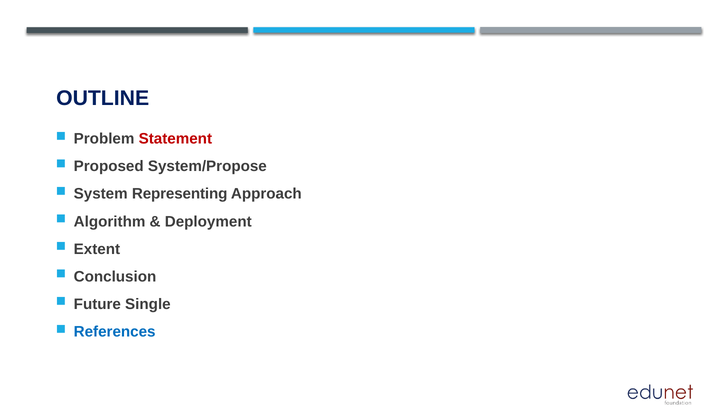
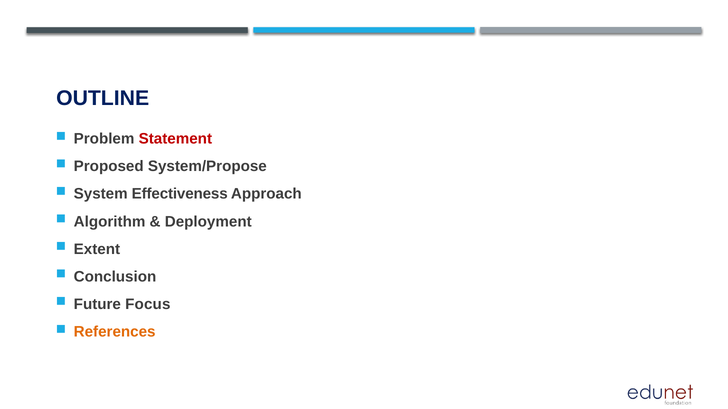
Representing: Representing -> Effectiveness
Single: Single -> Focus
References colour: blue -> orange
